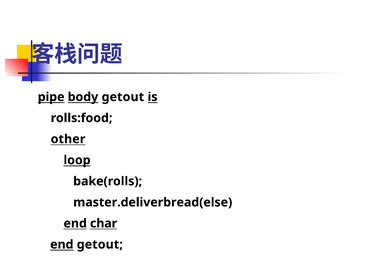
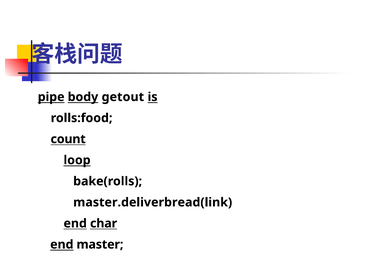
other: other -> count
master.deliverbread(else: master.deliverbread(else -> master.deliverbread(link
end getout: getout -> master
